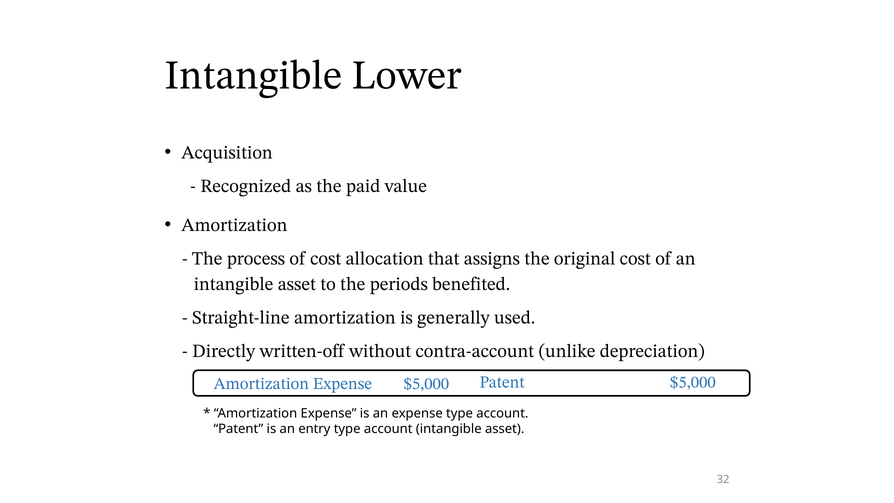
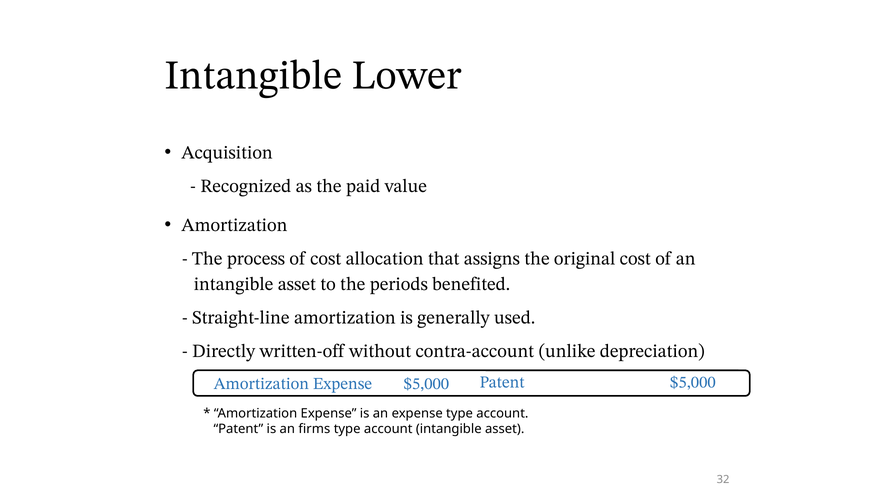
entry: entry -> firms
